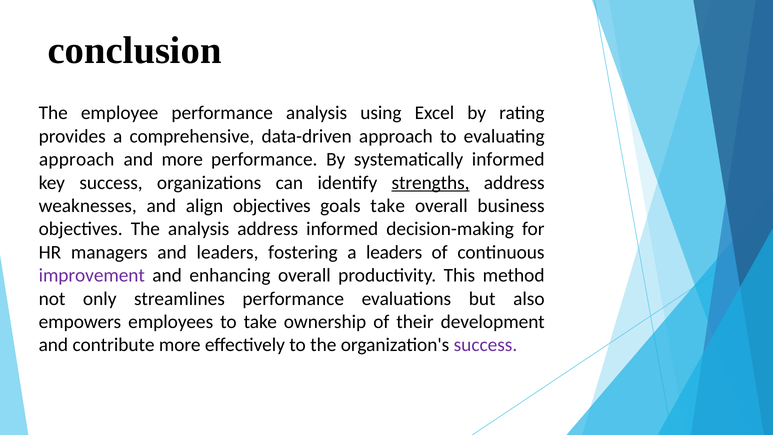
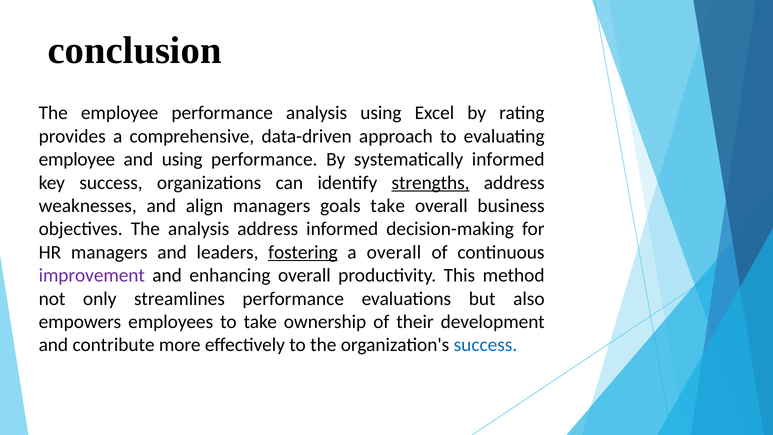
approach at (77, 159): approach -> employee
and more: more -> using
align objectives: objectives -> managers
fostering underline: none -> present
a leaders: leaders -> overall
success at (485, 345) colour: purple -> blue
